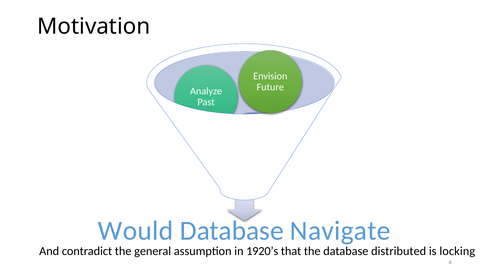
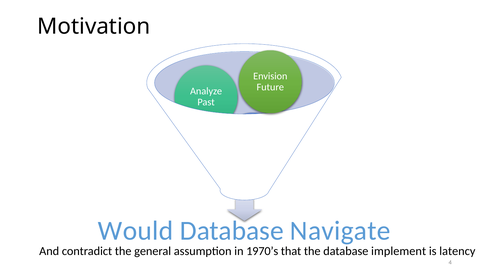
1920’s: 1920’s -> 1970’s
distributed: distributed -> implement
locking: locking -> latency
